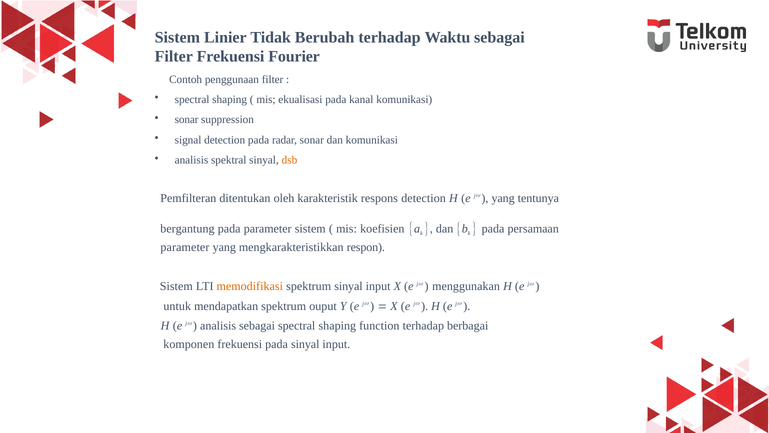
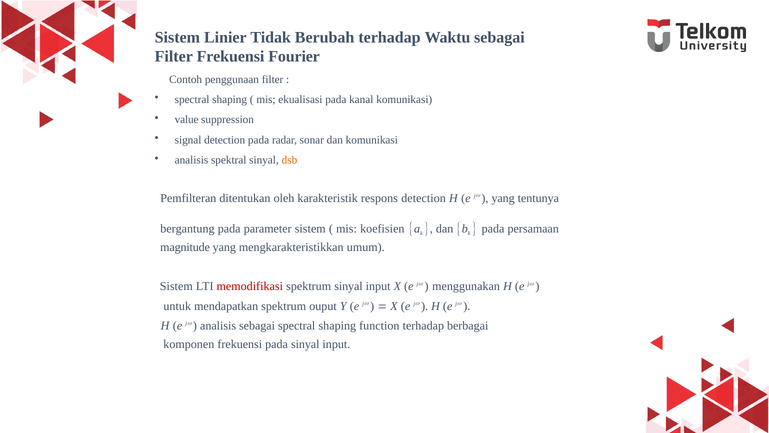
sonar at (187, 120): sonar -> value
parameter at (185, 247): parameter -> magnitude
respon: respon -> umum
memodifikasi colour: orange -> red
